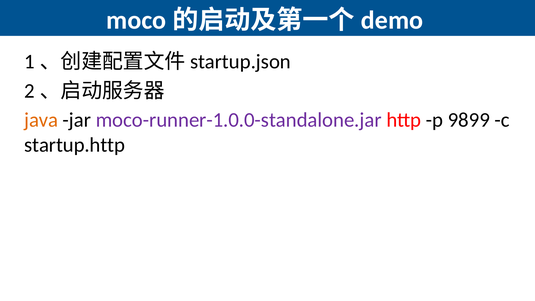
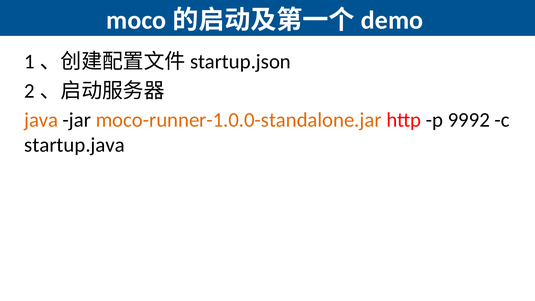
moco-runner-1.0.0-standalone.jar colour: purple -> orange
9899: 9899 -> 9992
startup.http: startup.http -> startup.java
